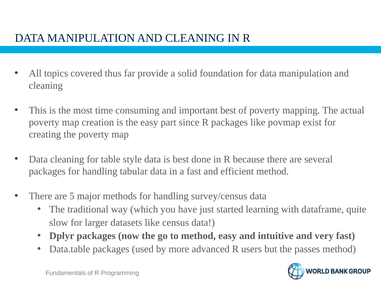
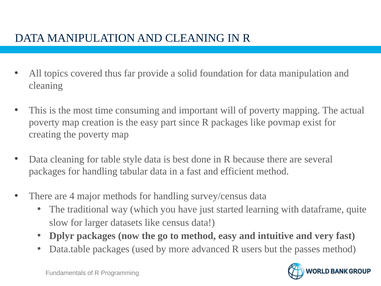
important best: best -> will
5: 5 -> 4
